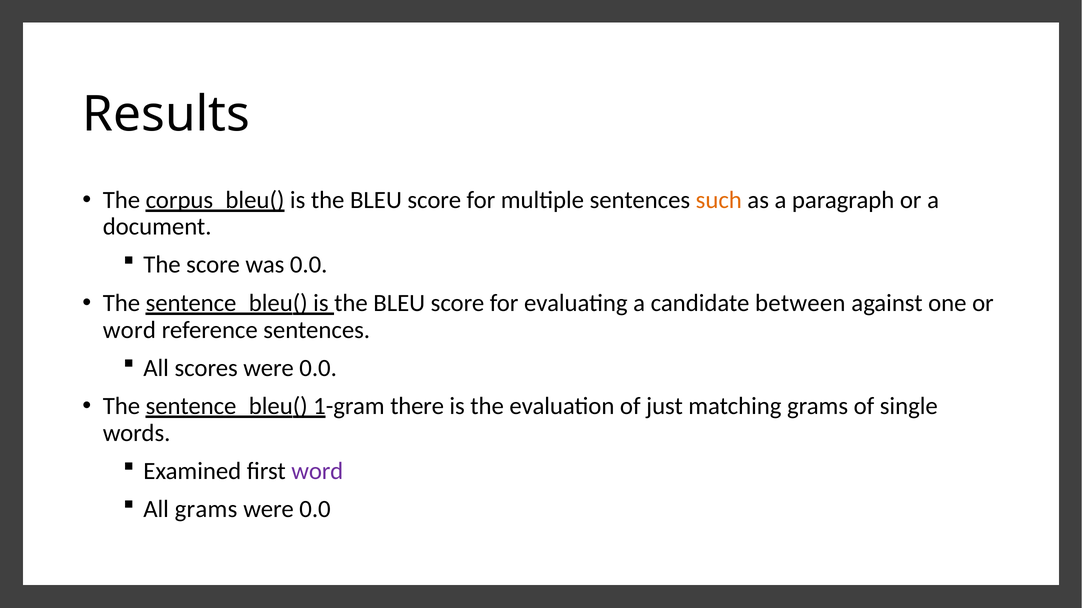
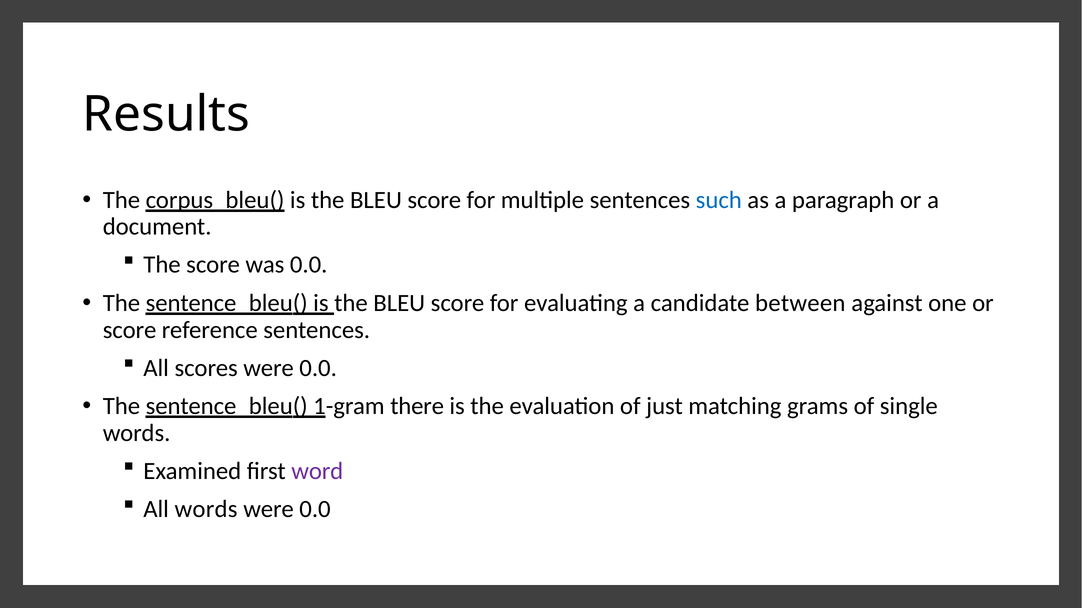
such colour: orange -> blue
word at (129, 330): word -> score
All grams: grams -> words
